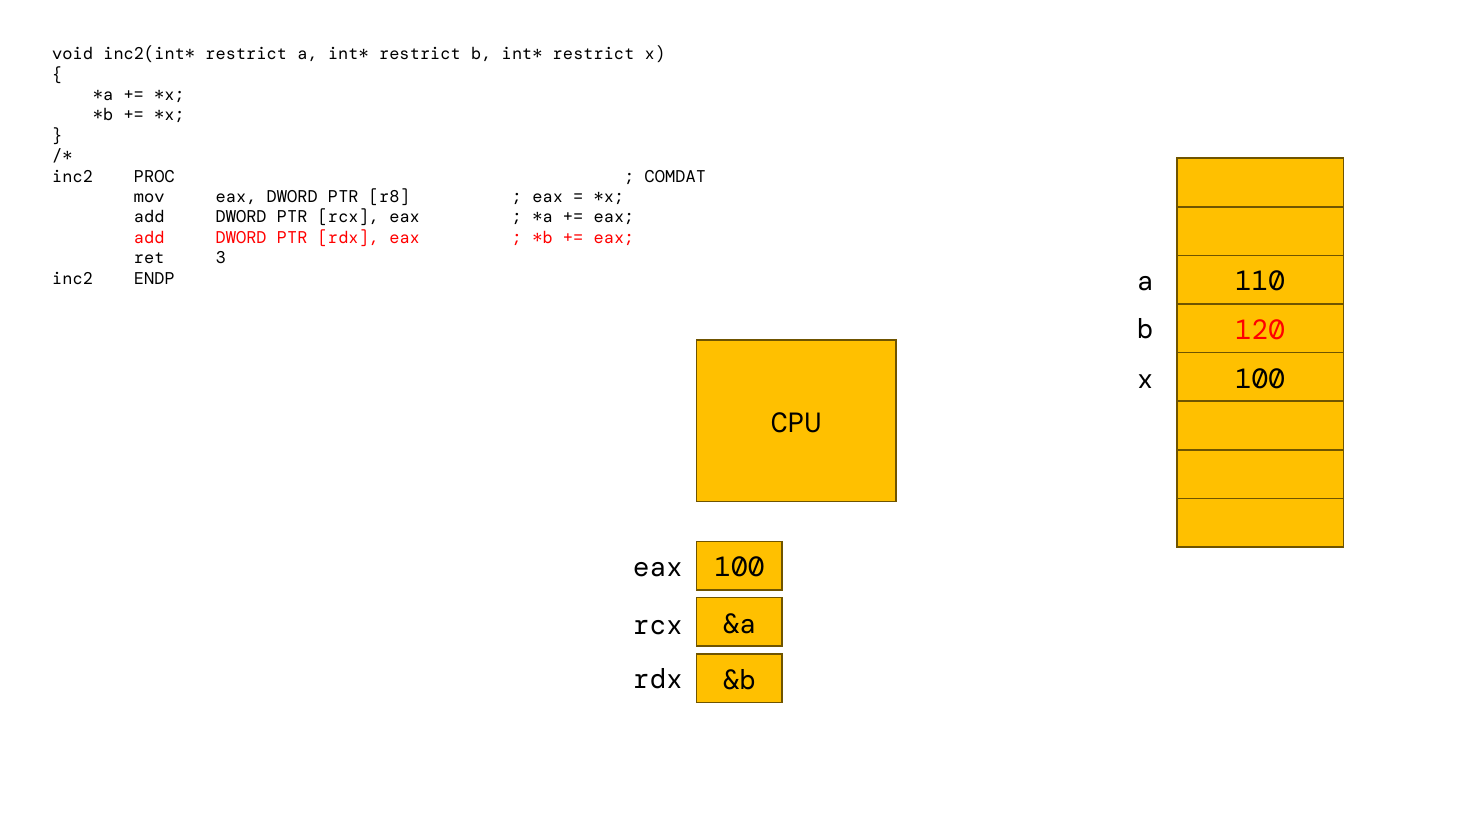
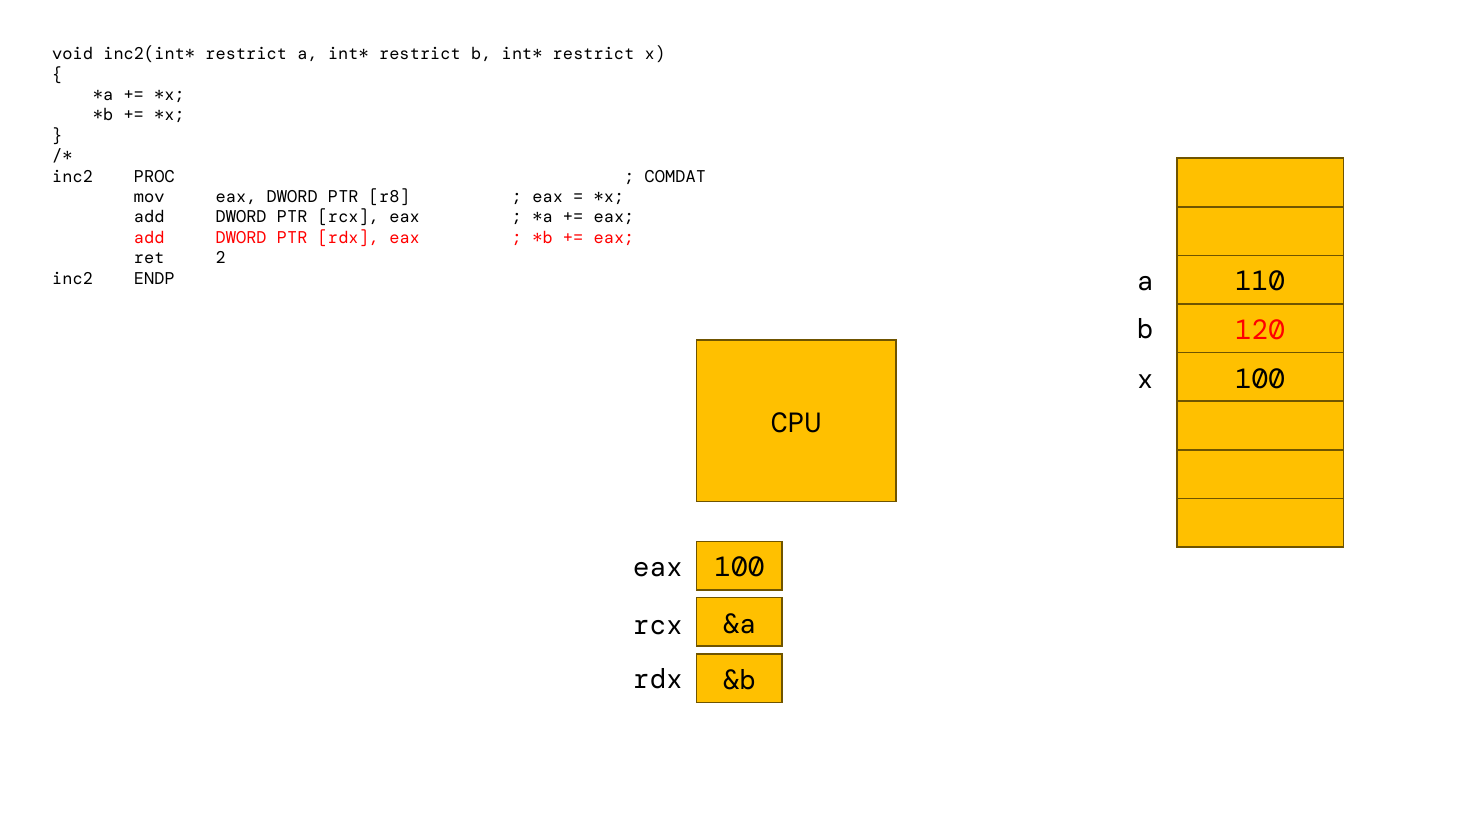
3: 3 -> 2
